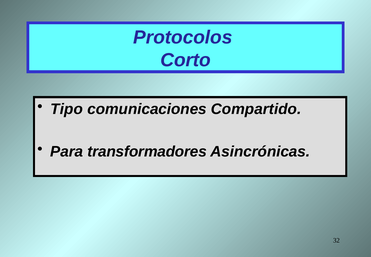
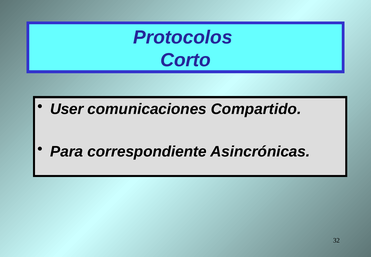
Tipo: Tipo -> User
transformadores: transformadores -> correspondiente
